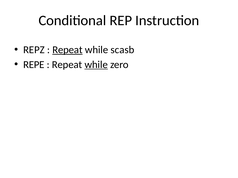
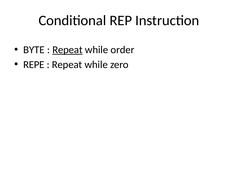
REPZ: REPZ -> BYTE
scasb: scasb -> order
while at (96, 65) underline: present -> none
